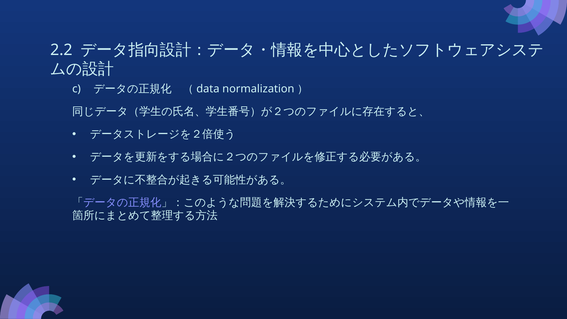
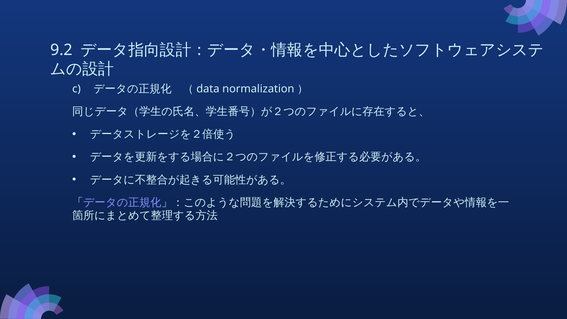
2.2: 2.2 -> 9.2
